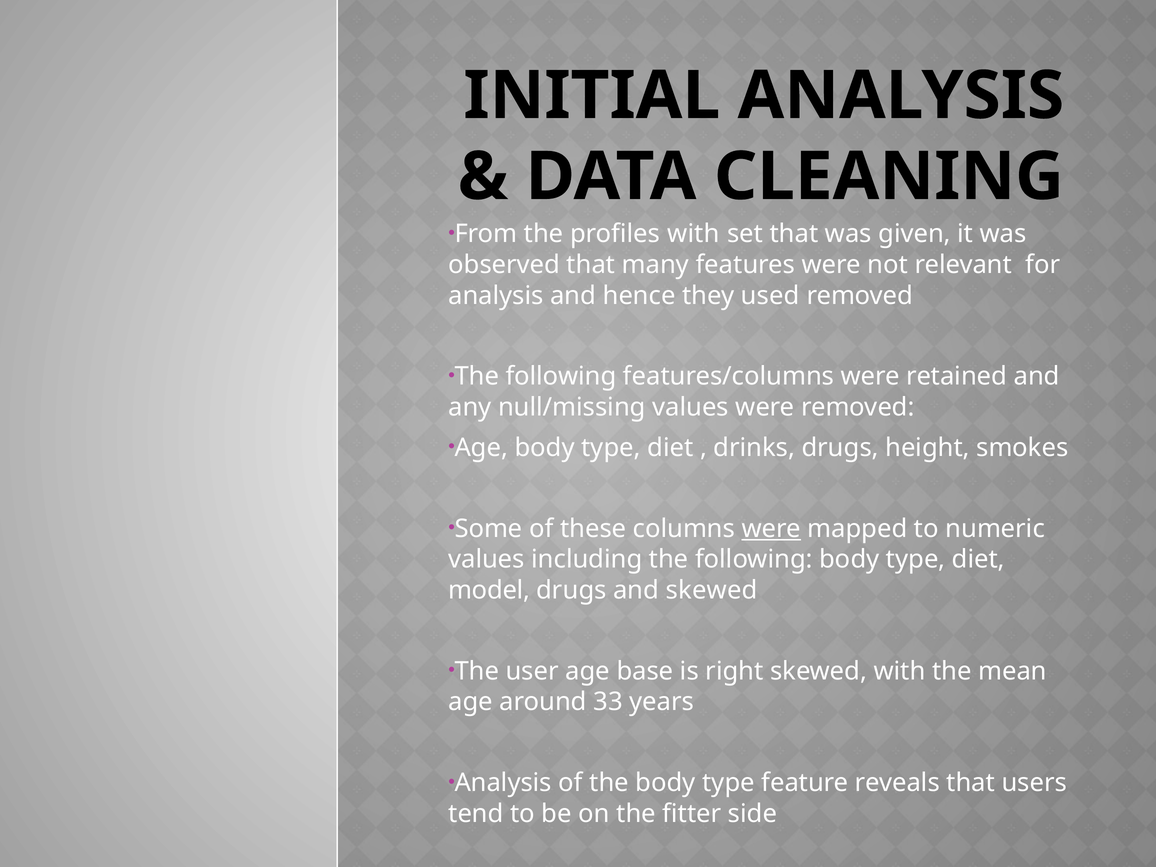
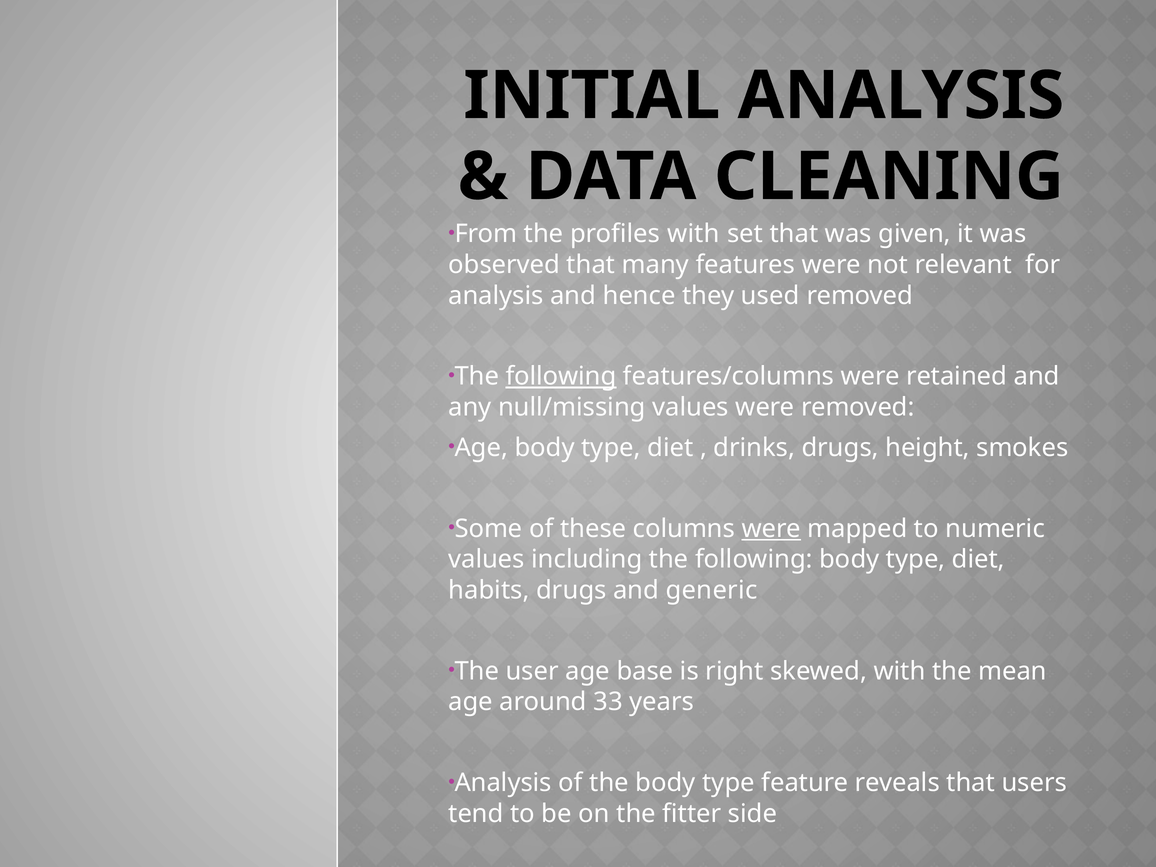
following at (561, 376) underline: none -> present
model: model -> habits
and skewed: skewed -> generic
